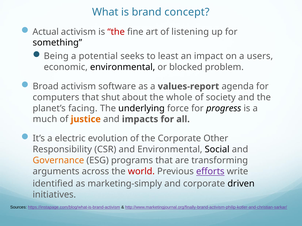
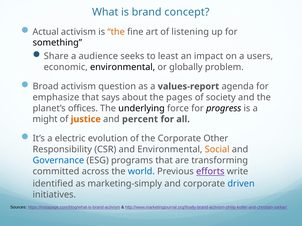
the at (116, 32) colour: red -> orange
Being: Being -> Share
potential: potential -> audience
blocked: blocked -> globally
software: software -> question
computers: computers -> emphasize
shut: shut -> says
whole: whole -> pages
facing: facing -> offices
much: much -> might
impacts: impacts -> percent
Social colour: black -> orange
Governance colour: orange -> blue
arguments: arguments -> committed
world colour: red -> blue
driven colour: black -> blue
